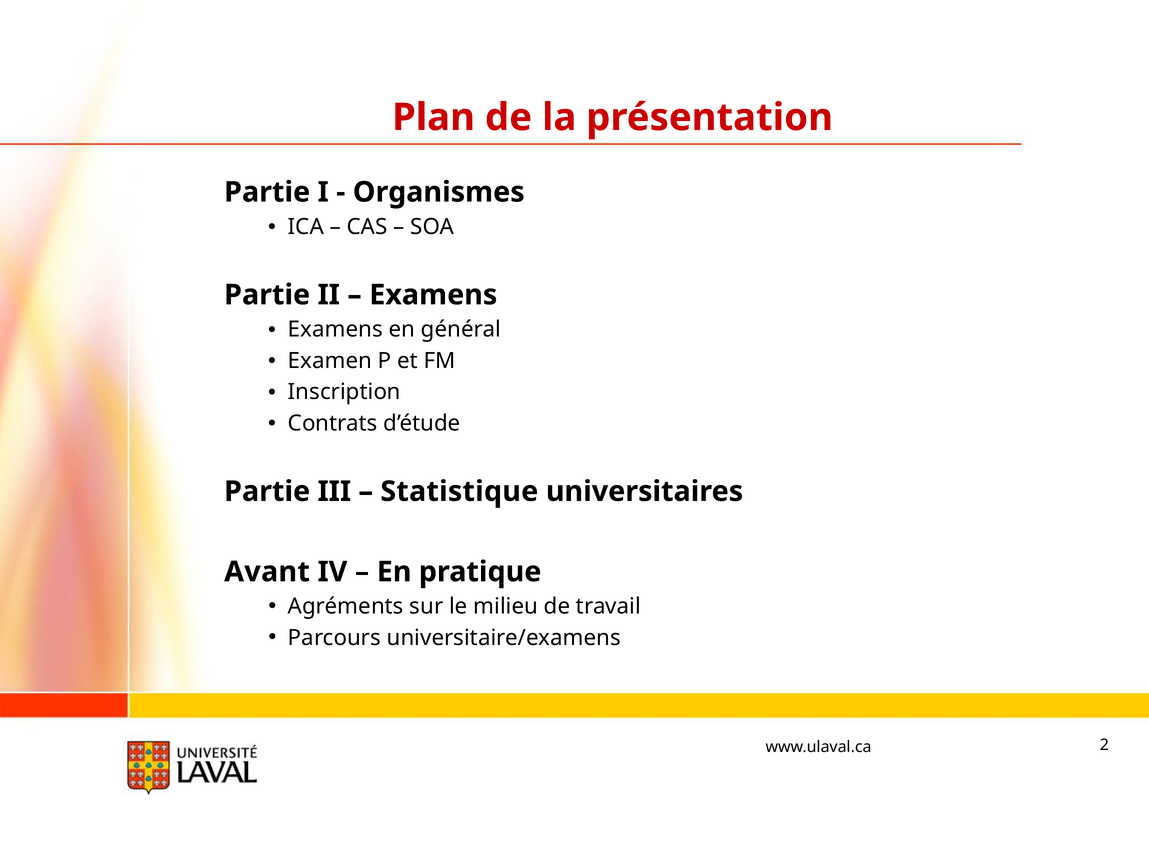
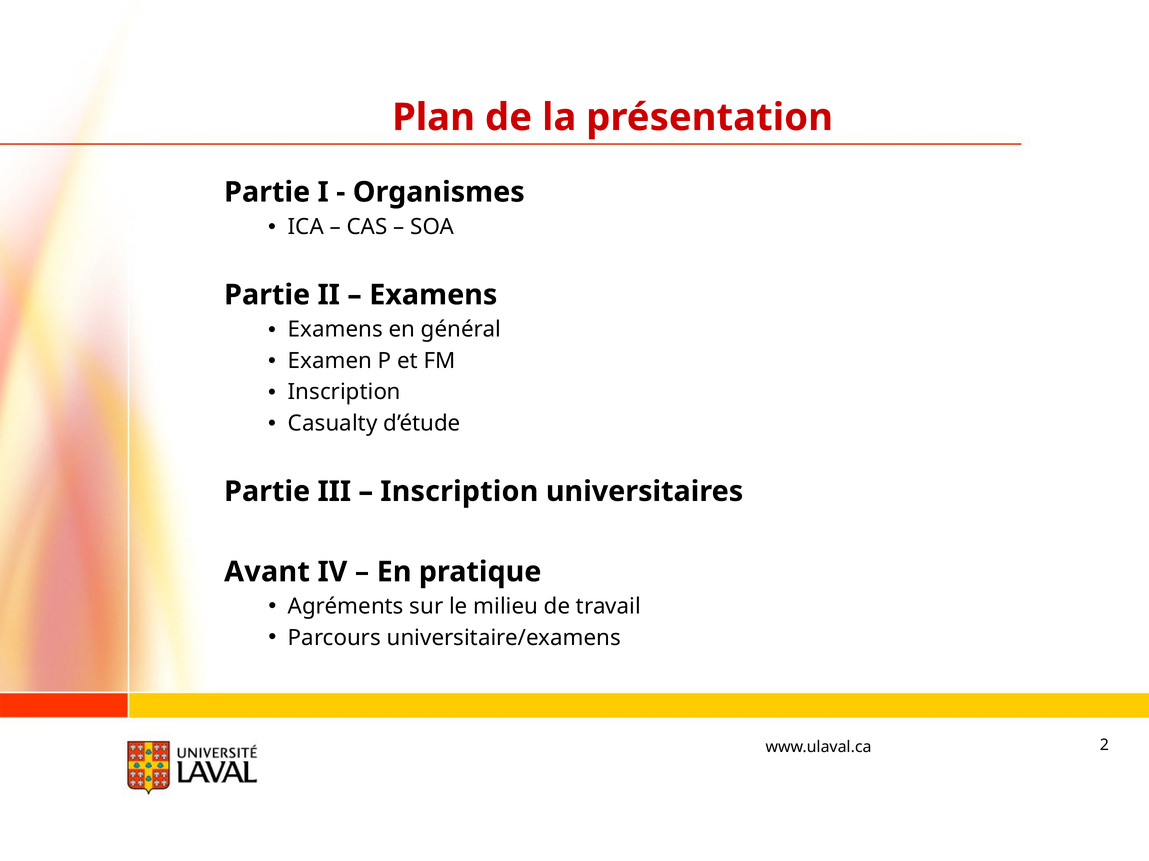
Contrats: Contrats -> Casualty
Statistique at (459, 492): Statistique -> Inscription
